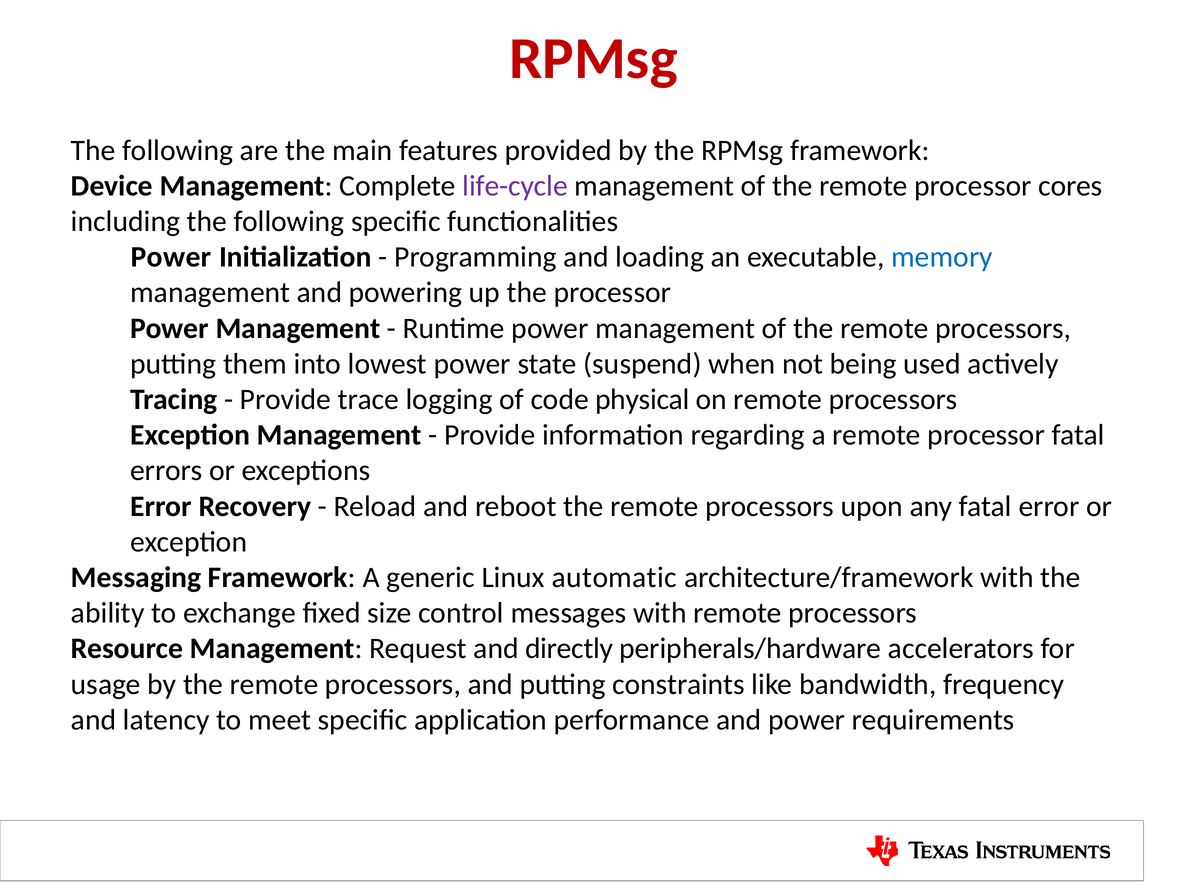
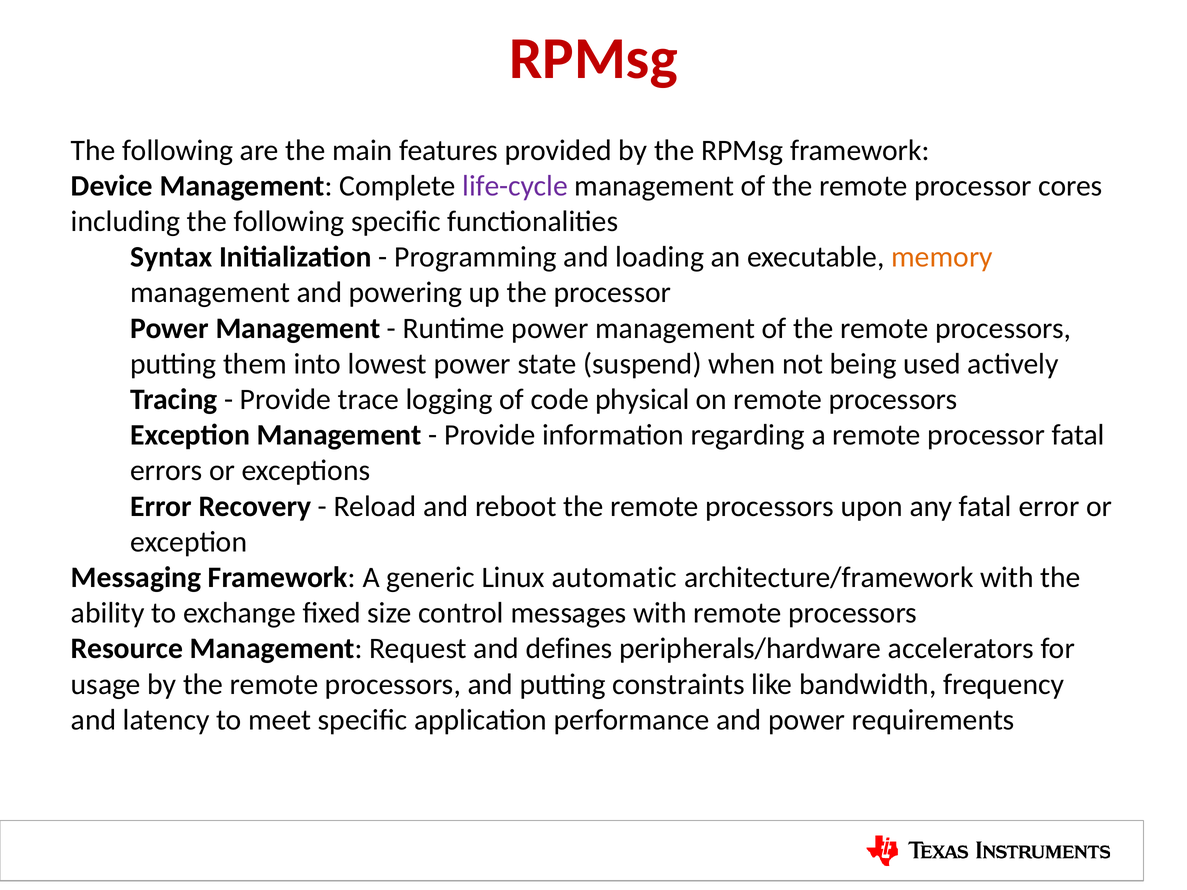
Power at (171, 257): Power -> Syntax
memory colour: blue -> orange
directly: directly -> defines
